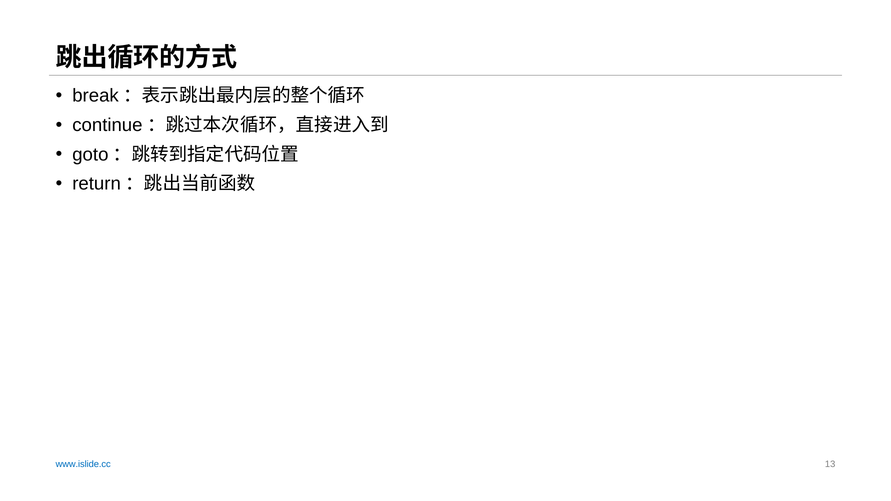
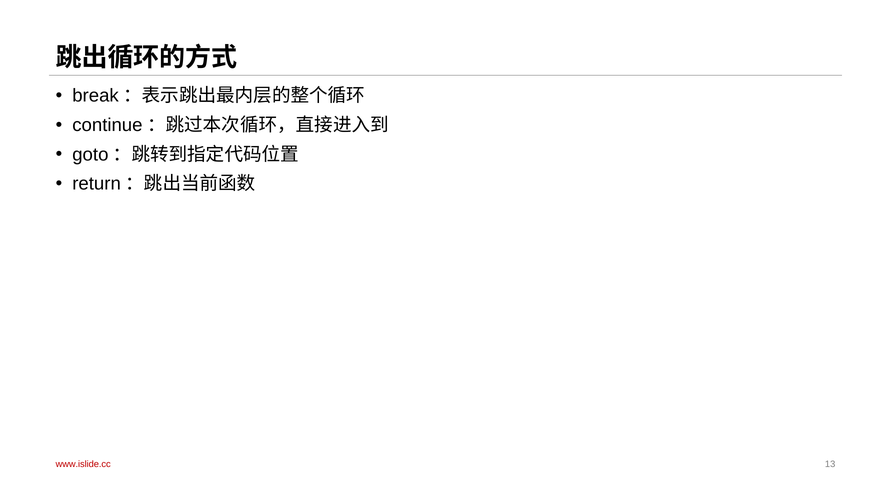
www.islide.cc colour: blue -> red
